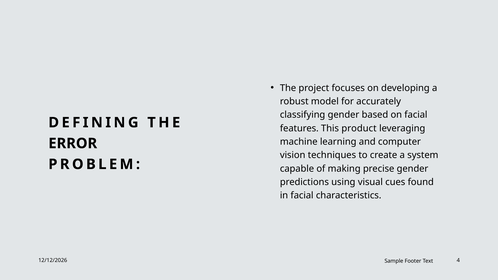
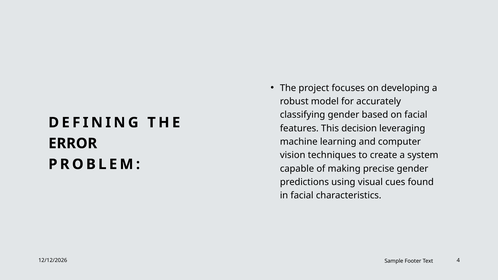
product: product -> decision
